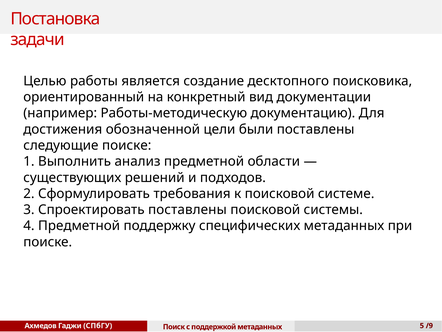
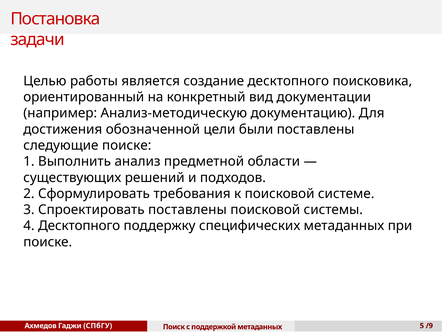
Работы-методическую: Работы-методическую -> Анализ-методическую
4 Предметной: Предметной -> Десктопного
